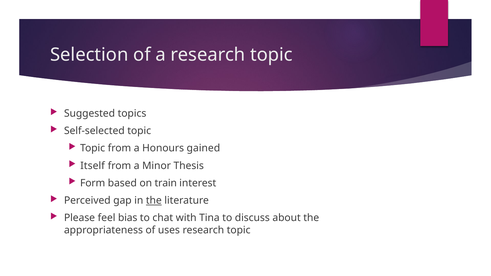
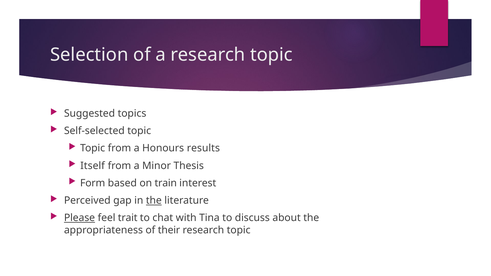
gained: gained -> results
Please underline: none -> present
bias: bias -> trait
uses: uses -> their
